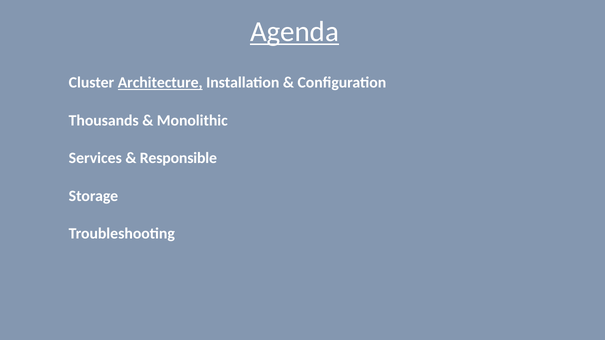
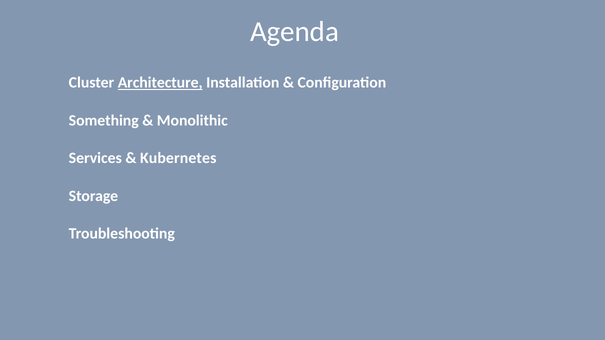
Agenda underline: present -> none
Thousands: Thousands -> Something
Responsible: Responsible -> Kubernetes
